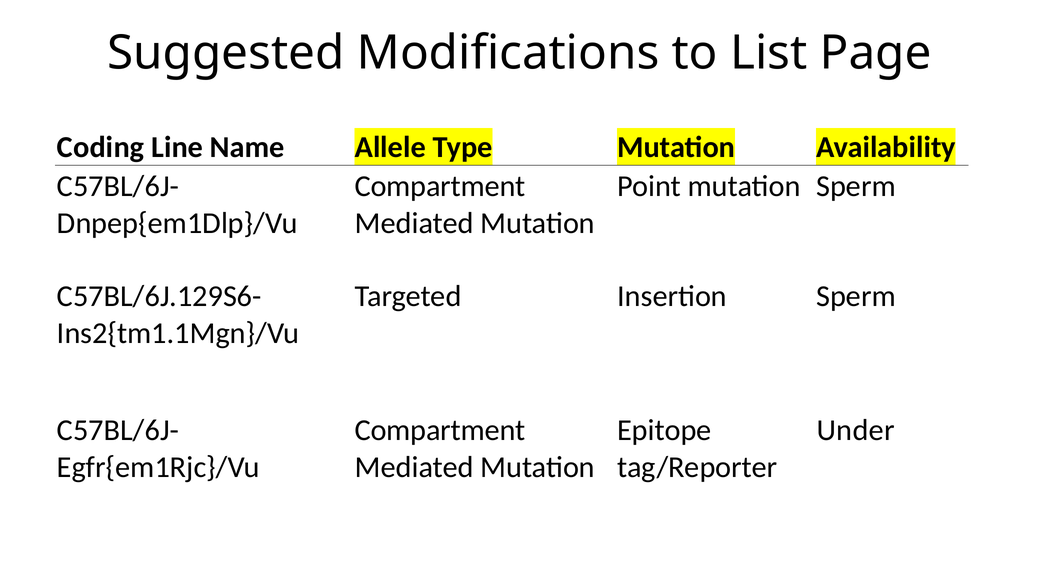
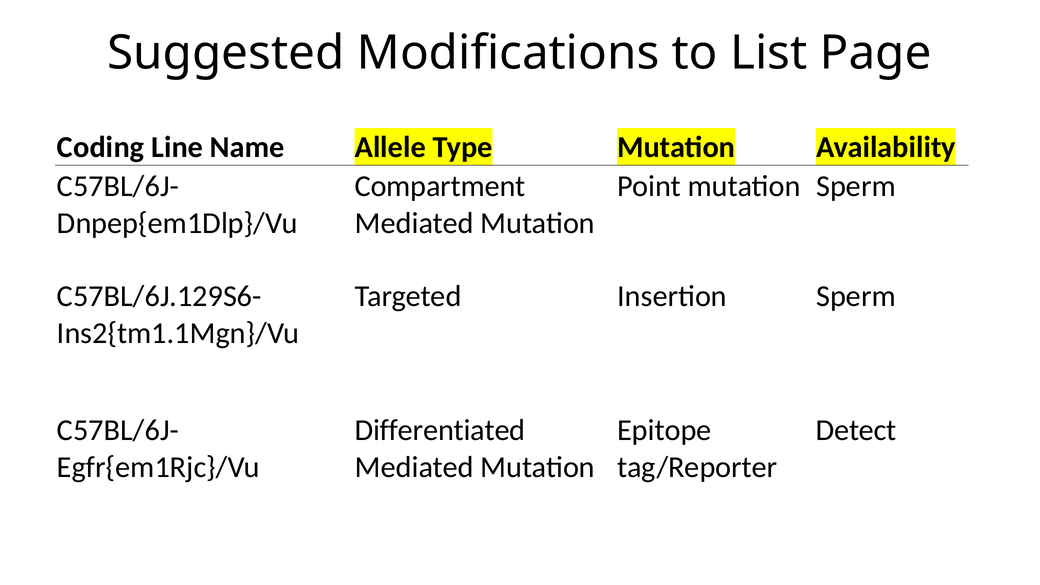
Compartment at (440, 430): Compartment -> Differentiated
Under: Under -> Detect
